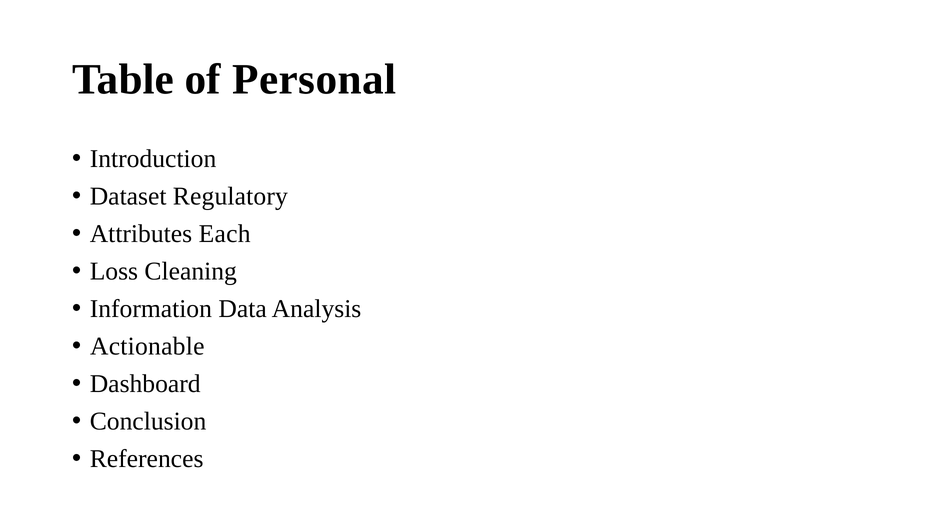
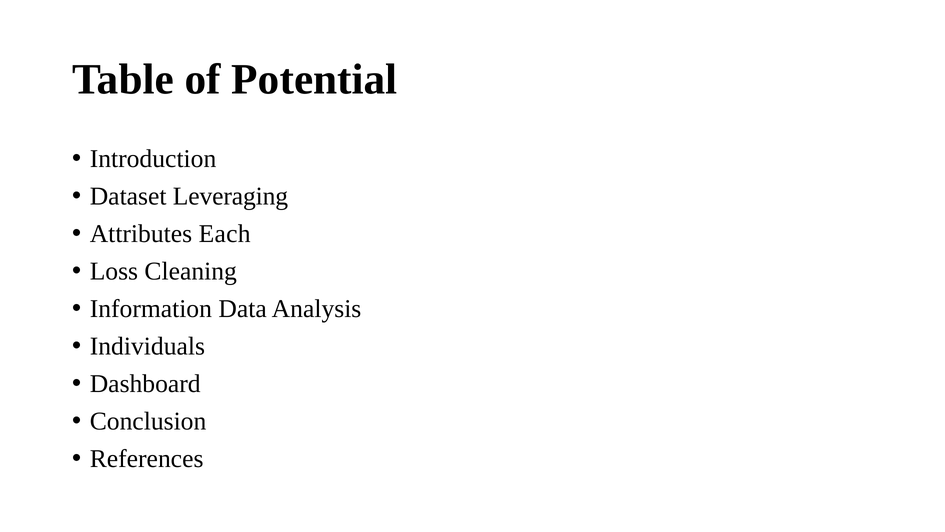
Personal: Personal -> Potential
Regulatory: Regulatory -> Leveraging
Actionable: Actionable -> Individuals
